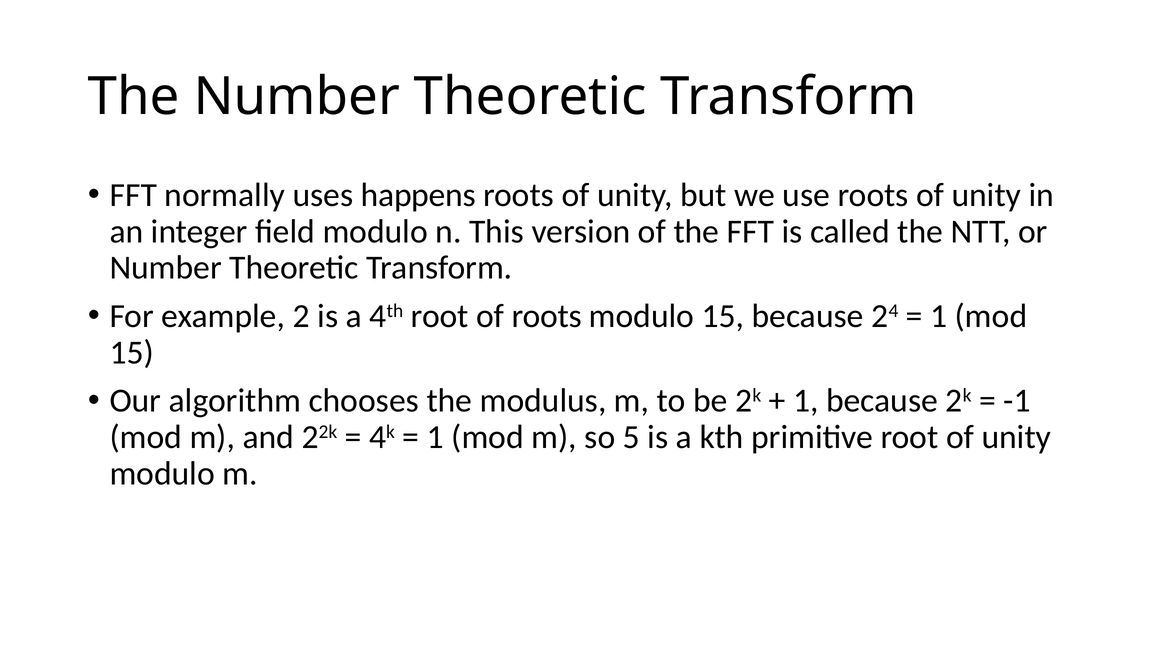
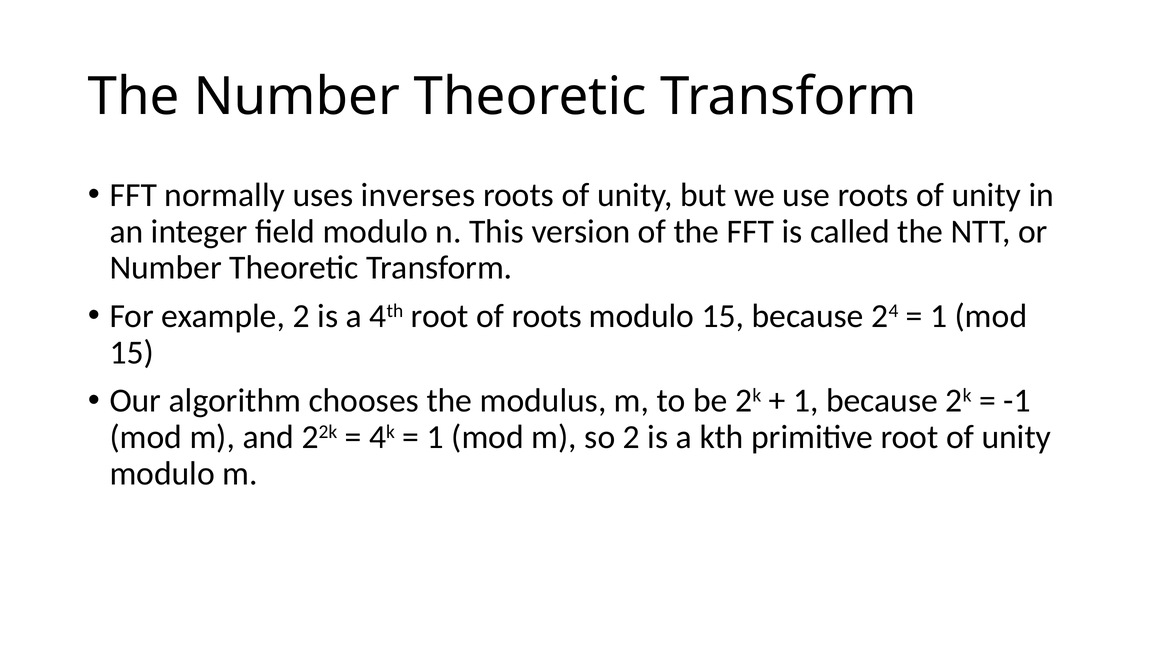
happens: happens -> inverses
so 5: 5 -> 2
